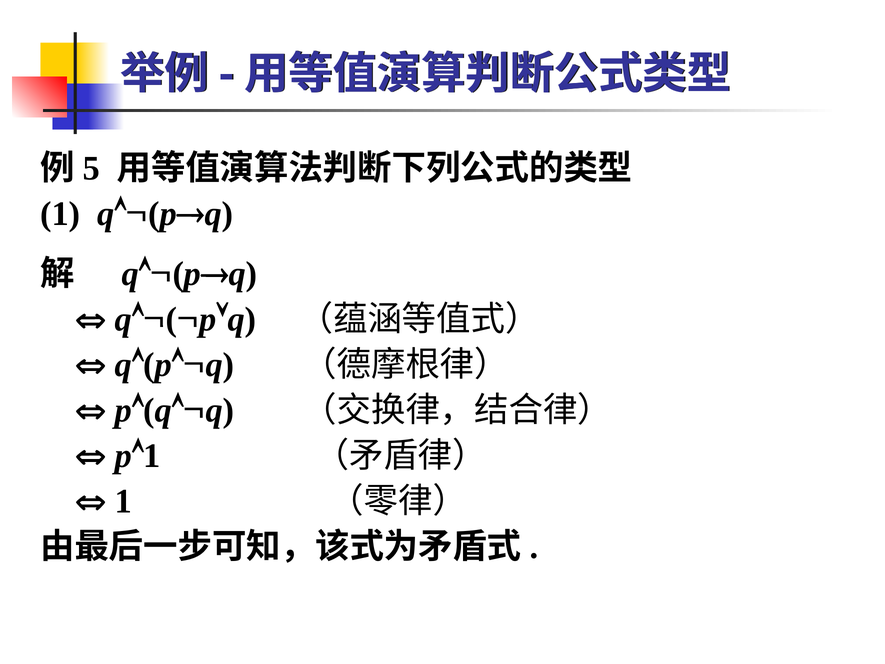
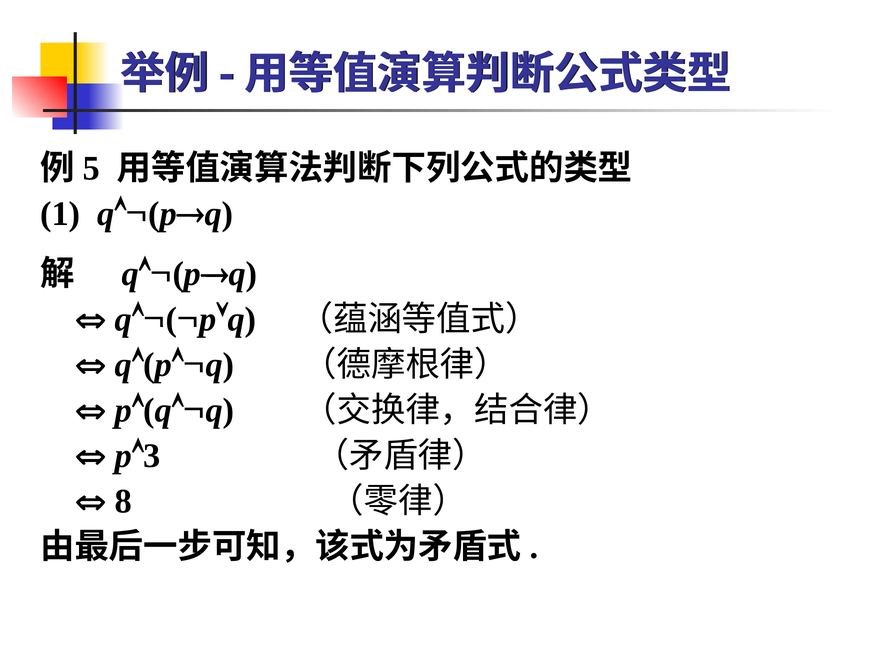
1 at (152, 456): 1 -> 3
1 at (124, 501): 1 -> 8
